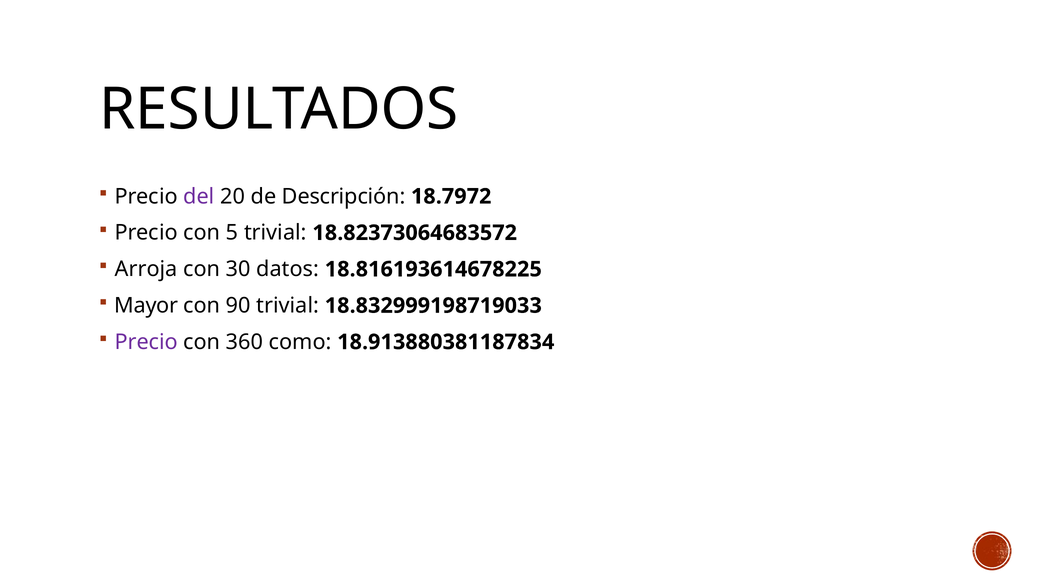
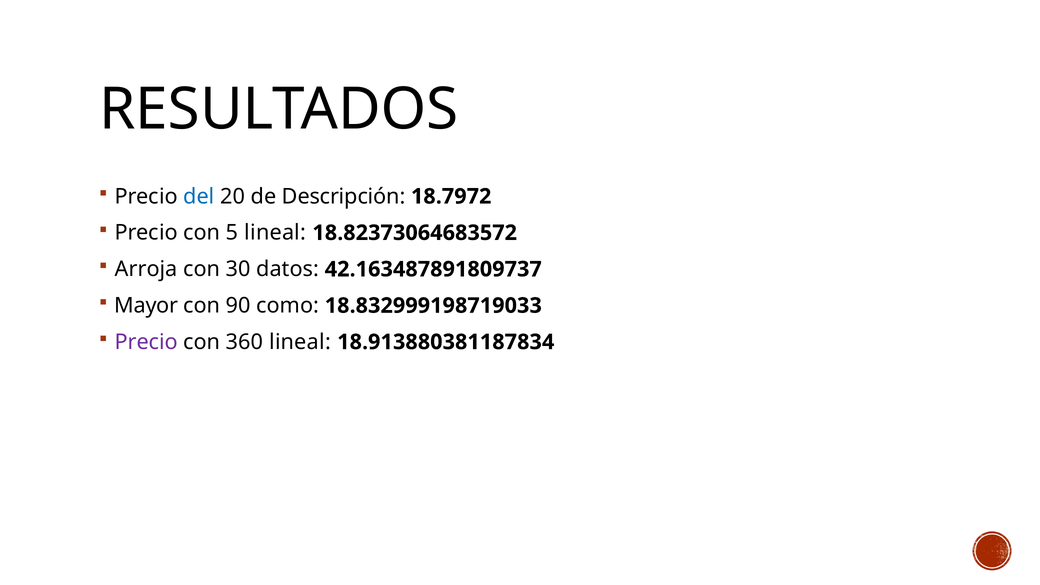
del colour: purple -> blue
5 trivial: trivial -> lineal
18.816193614678225: 18.816193614678225 -> 42.163487891809737
90 trivial: trivial -> como
360 como: como -> lineal
